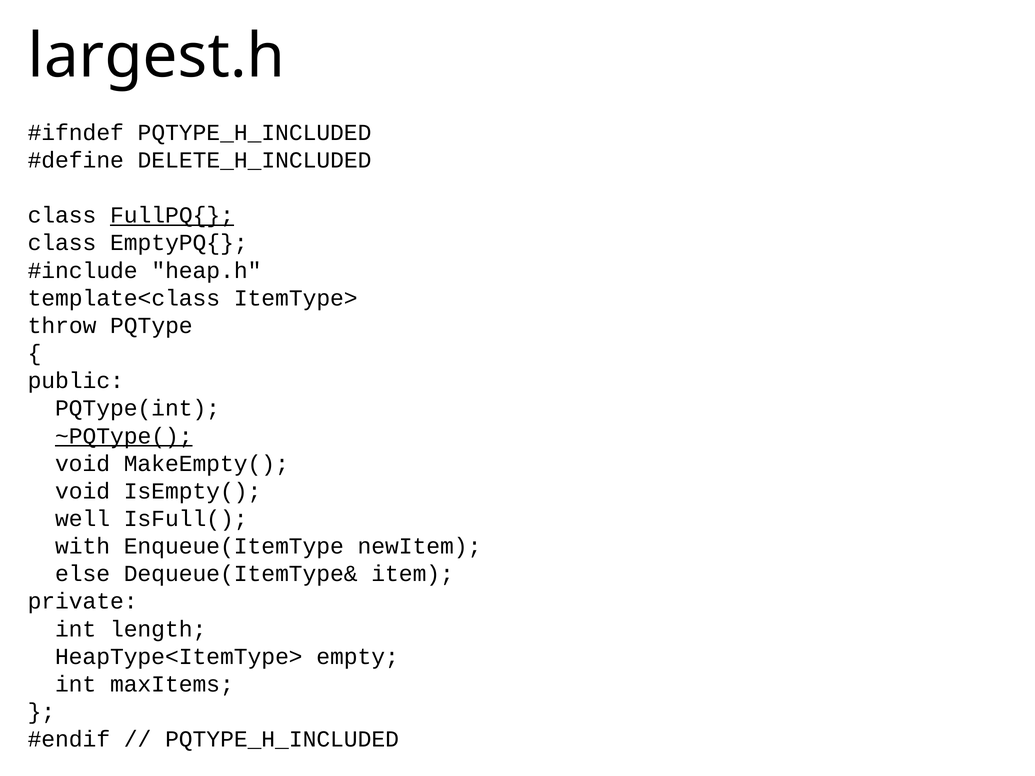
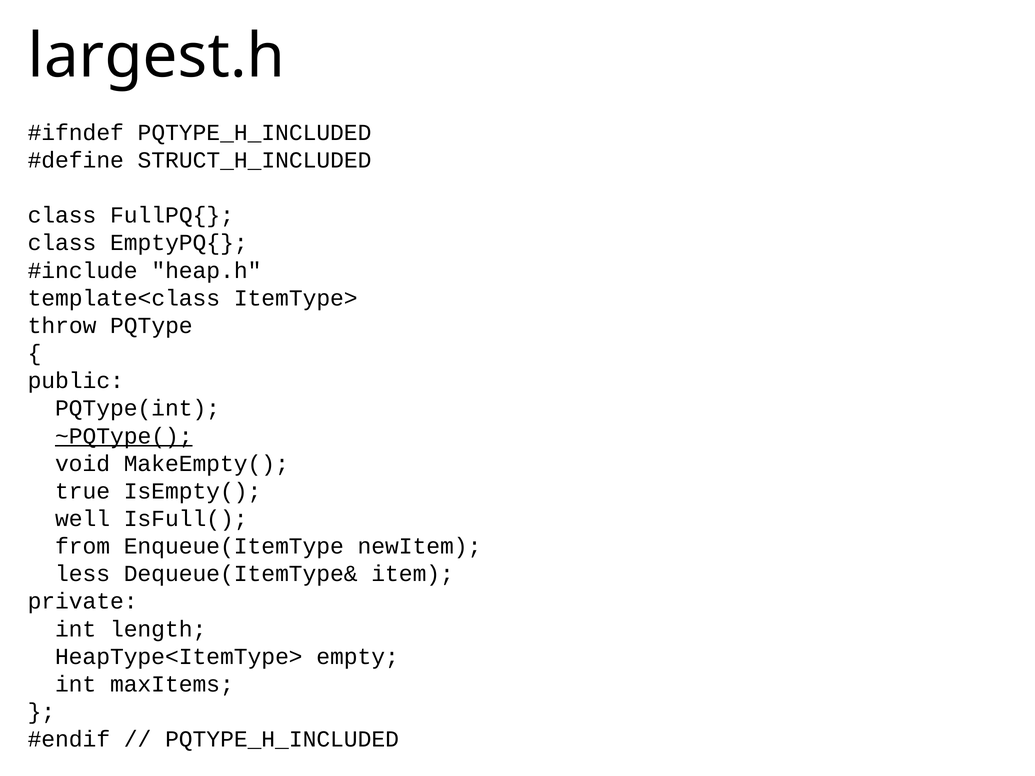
DELETE_H_INCLUDED: DELETE_H_INCLUDED -> STRUCT_H_INCLUDED
FullPQ{ underline: present -> none
void at (83, 491): void -> true
with: with -> from
else: else -> less
